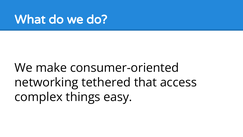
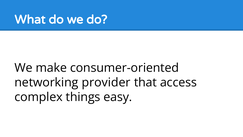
tethered: tethered -> provider
